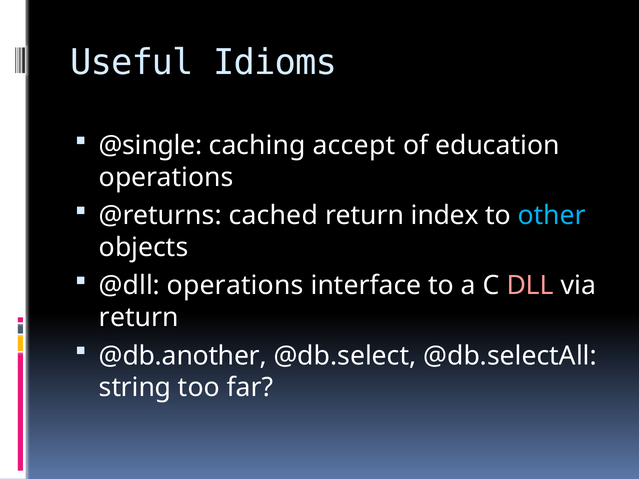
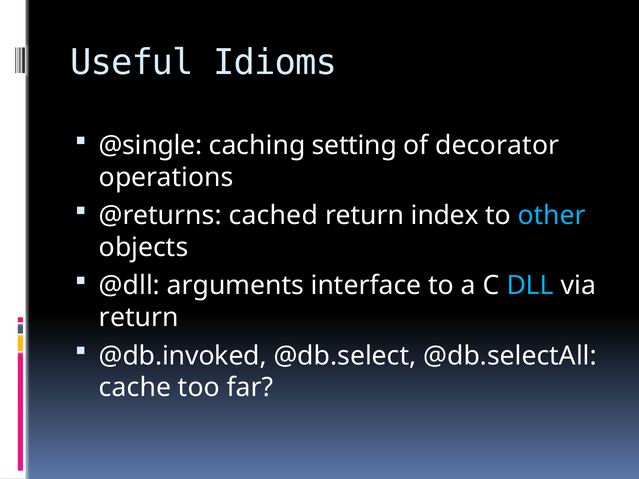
accept: accept -> setting
education: education -> decorator
@dll operations: operations -> arguments
DLL colour: pink -> light blue
@db.another: @db.another -> @db.invoked
string: string -> cache
